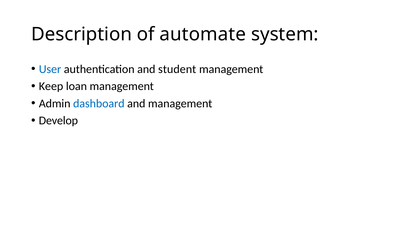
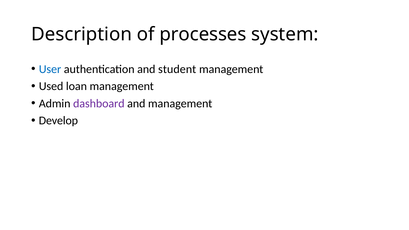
automate: automate -> processes
Keep: Keep -> Used
dashboard colour: blue -> purple
